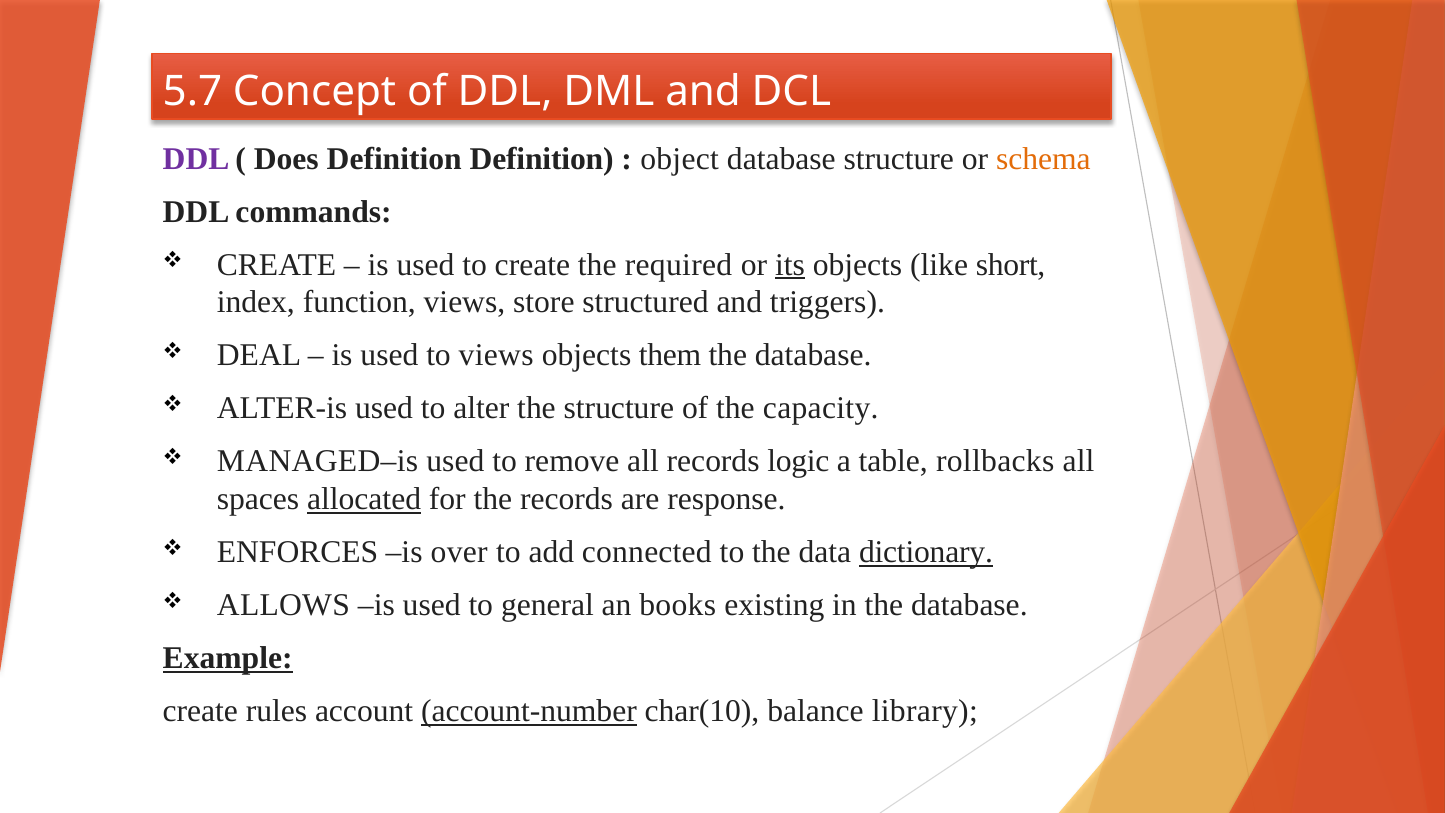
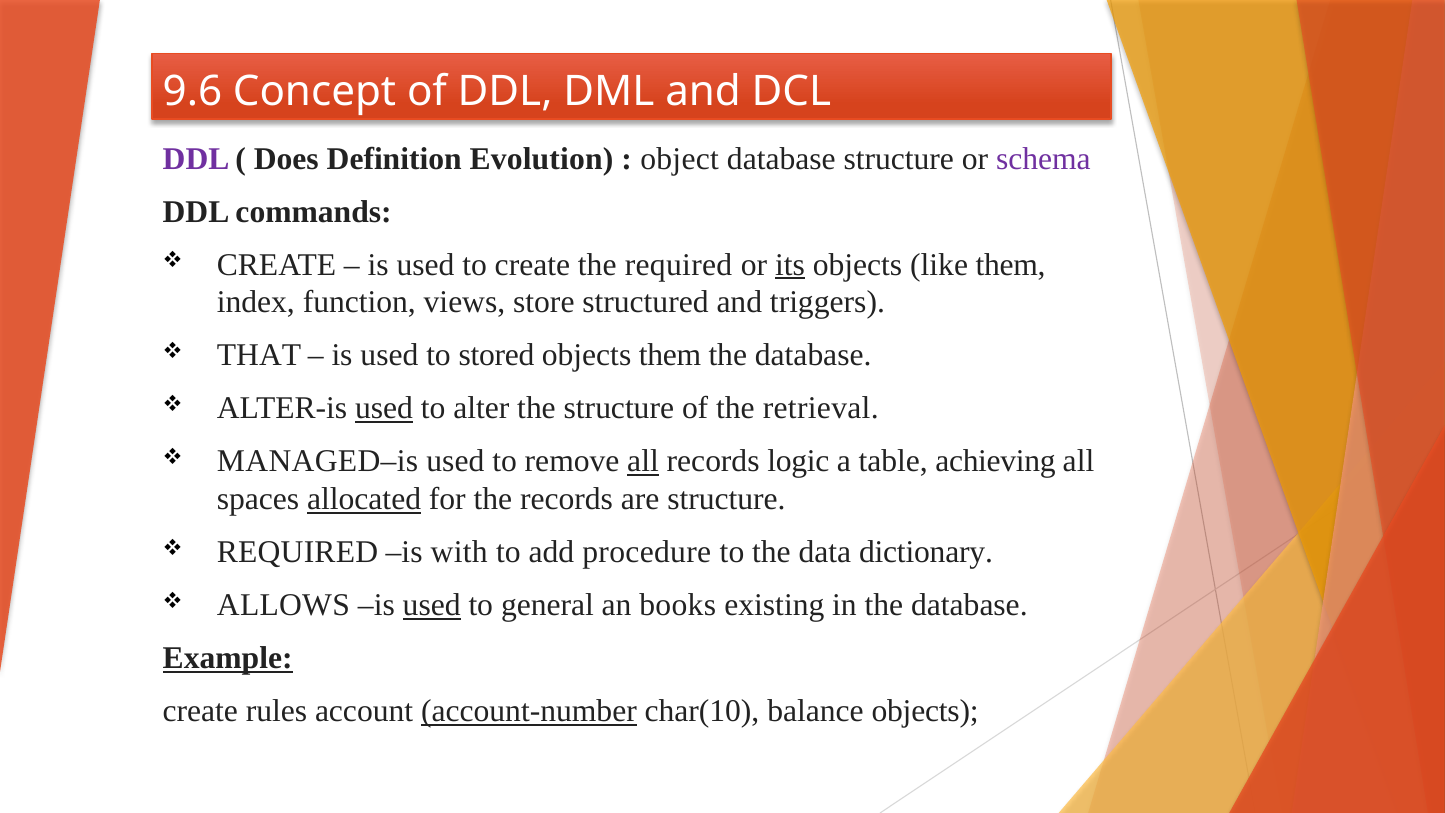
5.7: 5.7 -> 9.6
Definition Definition: Definition -> Evolution
schema colour: orange -> purple
like short: short -> them
DEAL: DEAL -> THAT
to views: views -> stored
used at (384, 408) underline: none -> present
capacity: capacity -> retrieval
all at (643, 461) underline: none -> present
rollbacks: rollbacks -> achieving
are response: response -> structure
ENFORCES at (298, 552): ENFORCES -> REQUIRED
over: over -> with
connected: connected -> procedure
dictionary underline: present -> none
used at (432, 605) underline: none -> present
balance library: library -> objects
